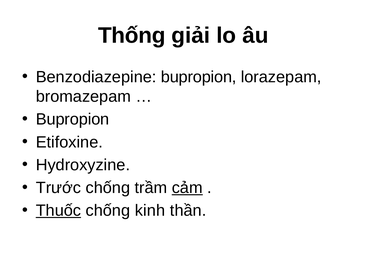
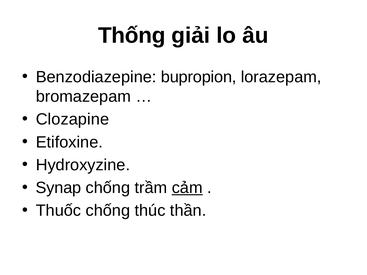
Bupropion at (73, 119): Bupropion -> Clozapine
Trước: Trước -> Synap
Thuốc underline: present -> none
kinh: kinh -> thúc
